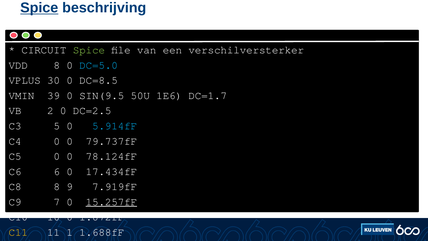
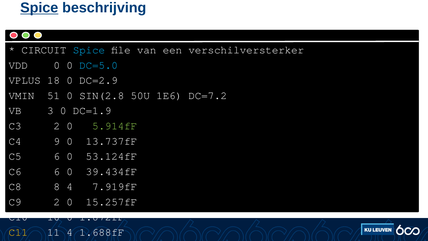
Spice at (89, 50) colour: light green -> light blue
VDD 8: 8 -> 0
30: 30 -> 18
DC=8.5: DC=8.5 -> DC=2.9
39: 39 -> 51
SIN(9.5: SIN(9.5 -> SIN(2.8
DC=1.7: DC=1.7 -> DC=7.2
VB 2: 2 -> 3
DC=2.5: DC=2.5 -> DC=1.9
C3 5: 5 -> 2
5.914fF colour: light blue -> light green
C4 0: 0 -> 9
79.737fF: 79.737fF -> 13.737fF
C5 0: 0 -> 6
78.124fF: 78.124fF -> 53.124fF
17.434fF: 17.434fF -> 39.434fF
8 9: 9 -> 4
C9 7: 7 -> 2
15.257fF underline: present -> none
11 1: 1 -> 4
